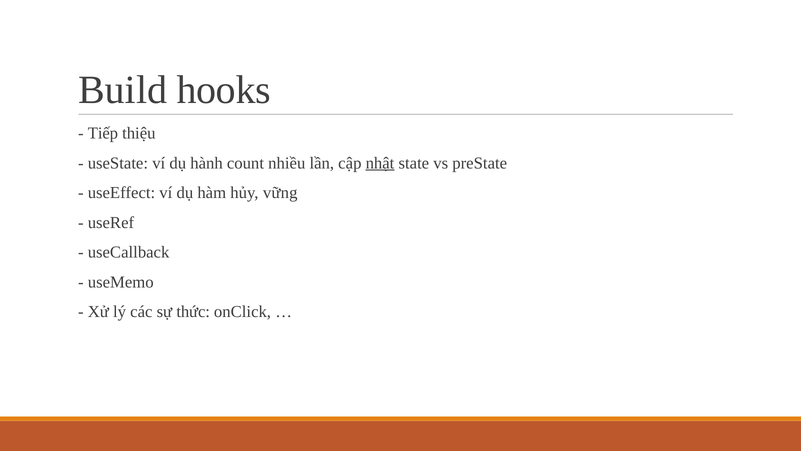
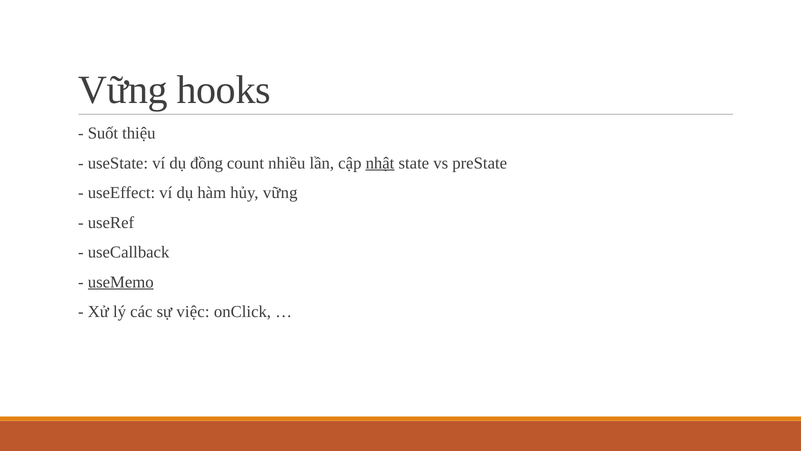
Build at (123, 90): Build -> Vững
Tiếp: Tiếp -> Suốt
hành: hành -> đồng
useMemo underline: none -> present
thức: thức -> việc
